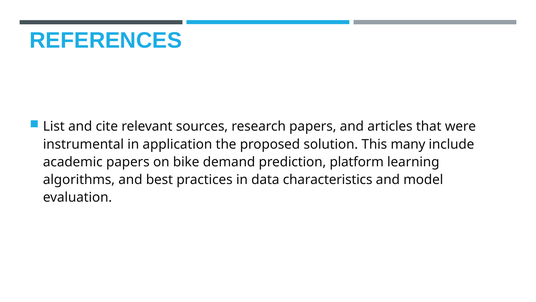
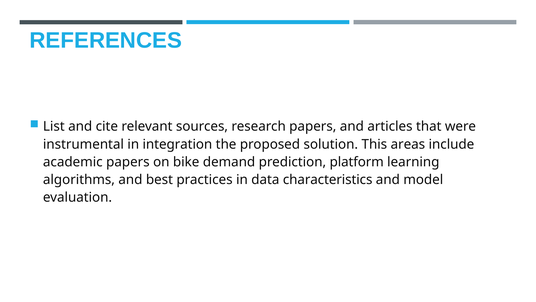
application: application -> integration
many: many -> areas
